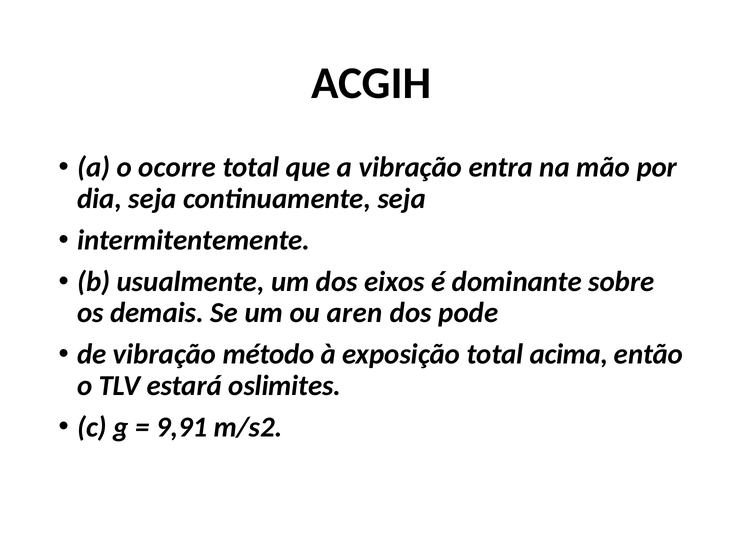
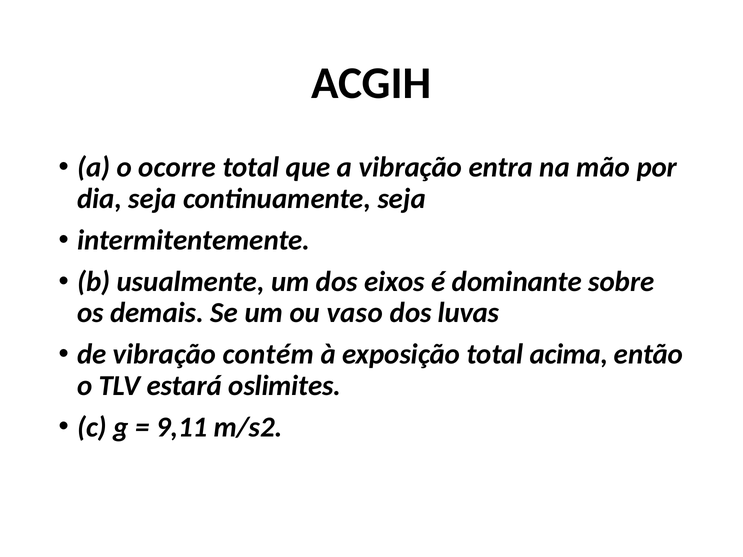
aren: aren -> vaso
pode: pode -> luvas
método: método -> contém
9,91: 9,91 -> 9,11
